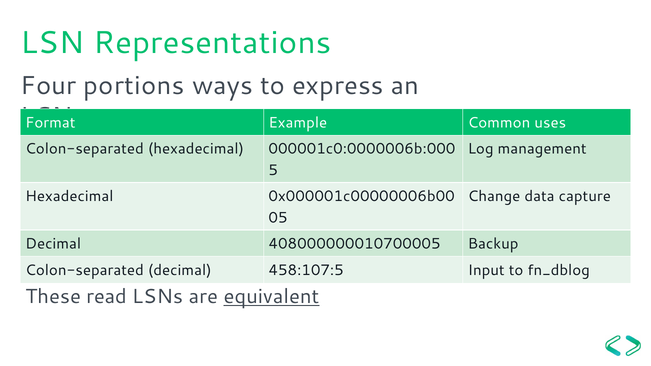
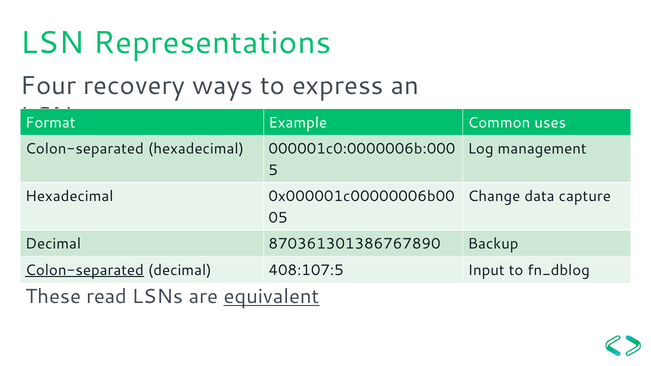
portions: portions -> recovery
408000000010700005: 408000000010700005 -> 870361301386767890
Colon-separated at (85, 270) underline: none -> present
458:107:5: 458:107:5 -> 408:107:5
